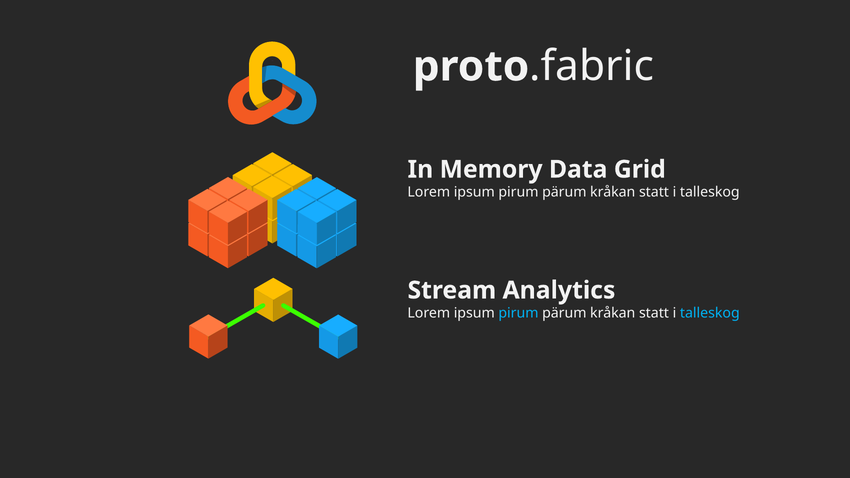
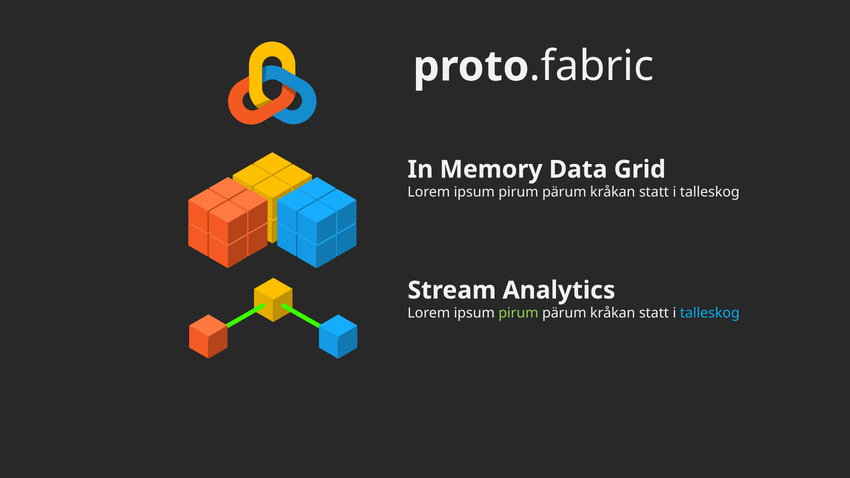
pirum at (518, 313) colour: light blue -> light green
